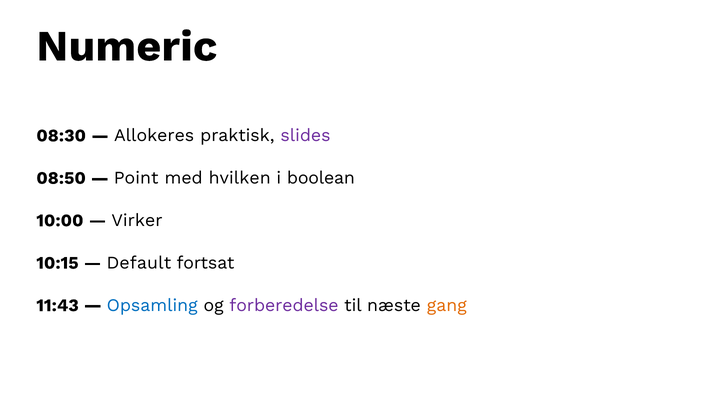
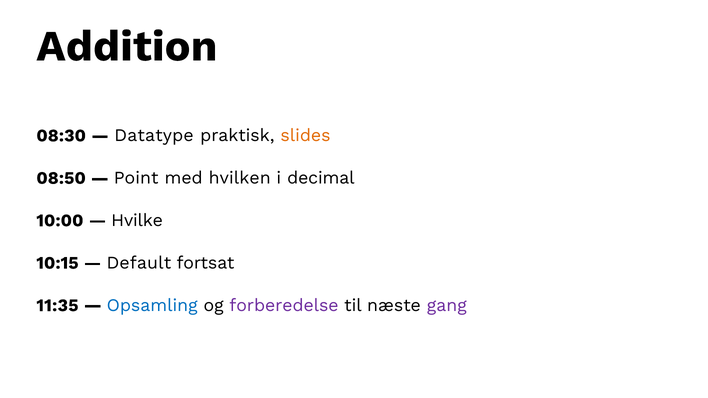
Numeric: Numeric -> Addition
Allokeres: Allokeres -> Datatype
slides colour: purple -> orange
boolean: boolean -> decimal
Virker: Virker -> Hvilke
11:43: 11:43 -> 11:35
gang colour: orange -> purple
